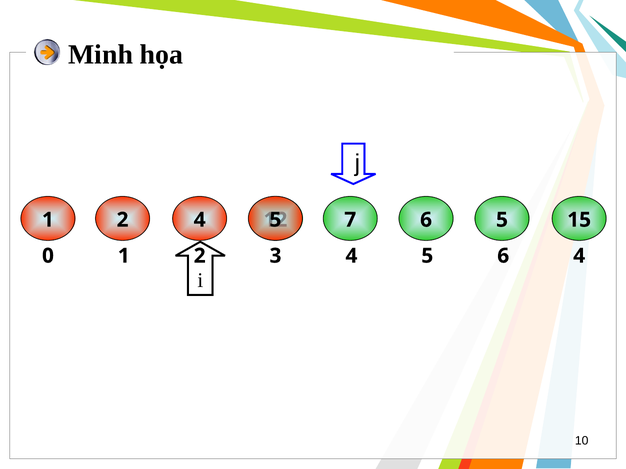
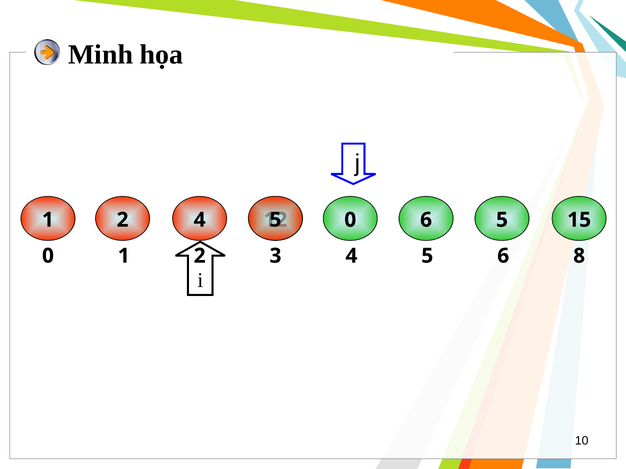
7 at (350, 220): 7 -> 0
6 4: 4 -> 8
